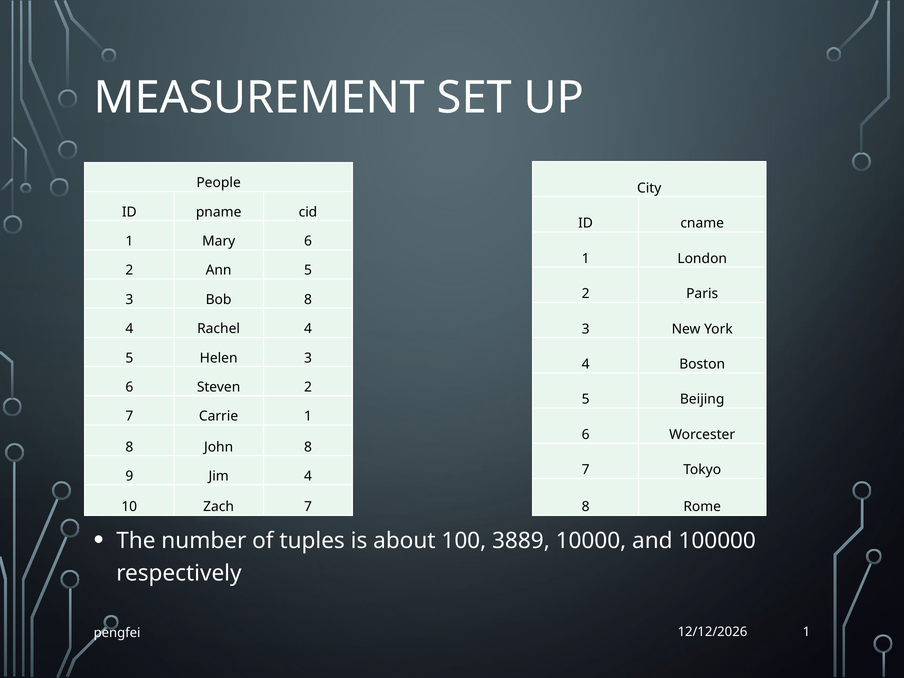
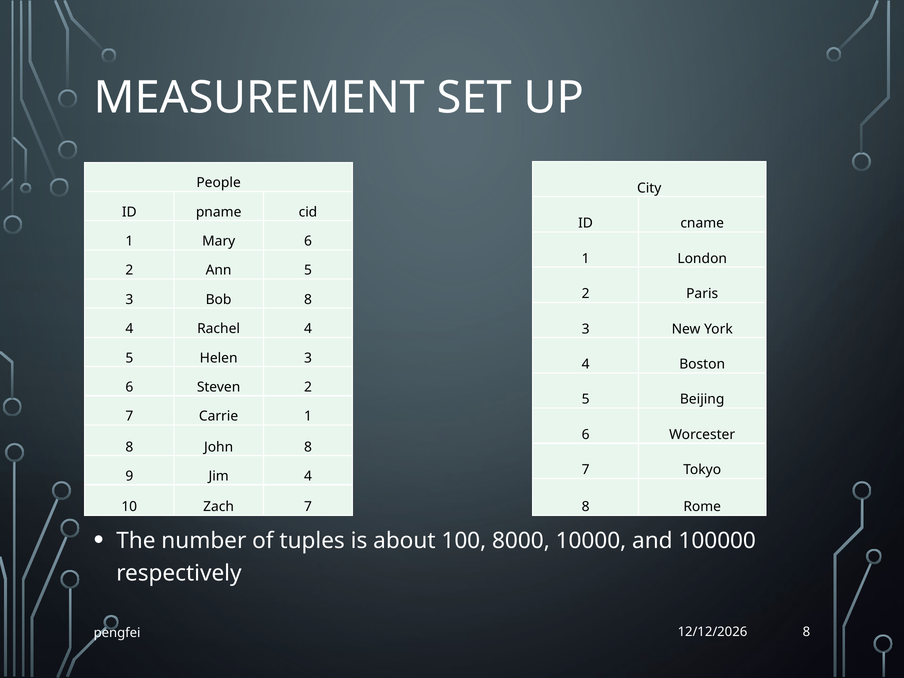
3889: 3889 -> 8000
1 at (806, 632): 1 -> 8
